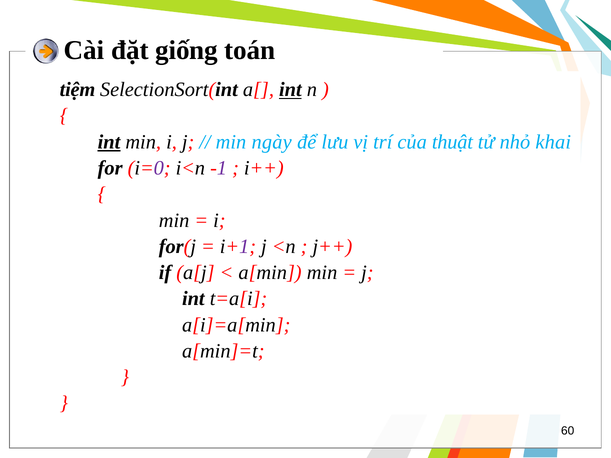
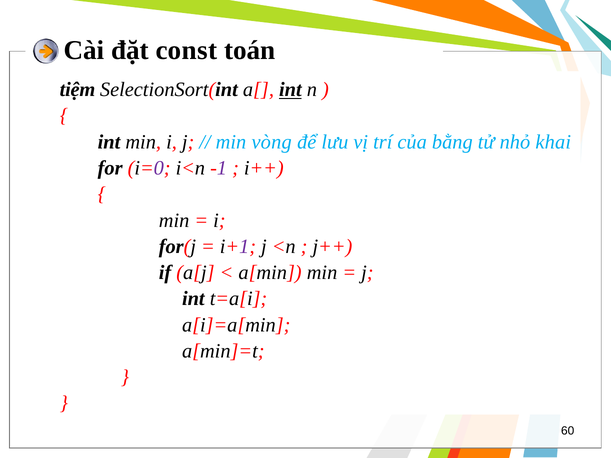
giống: giống -> const
int at (109, 142) underline: present -> none
ngày: ngày -> vòng
thuật: thuật -> bằng
